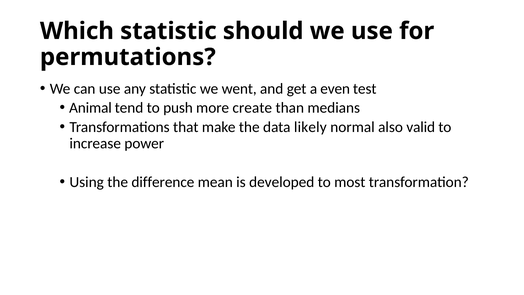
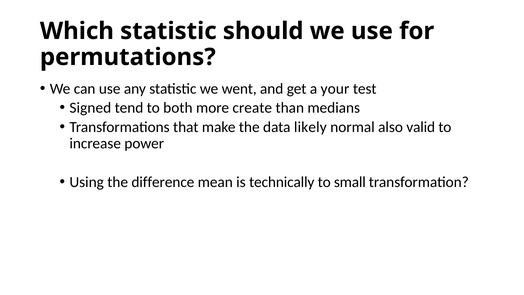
even: even -> your
Animal: Animal -> Signed
push: push -> both
developed: developed -> technically
most: most -> small
